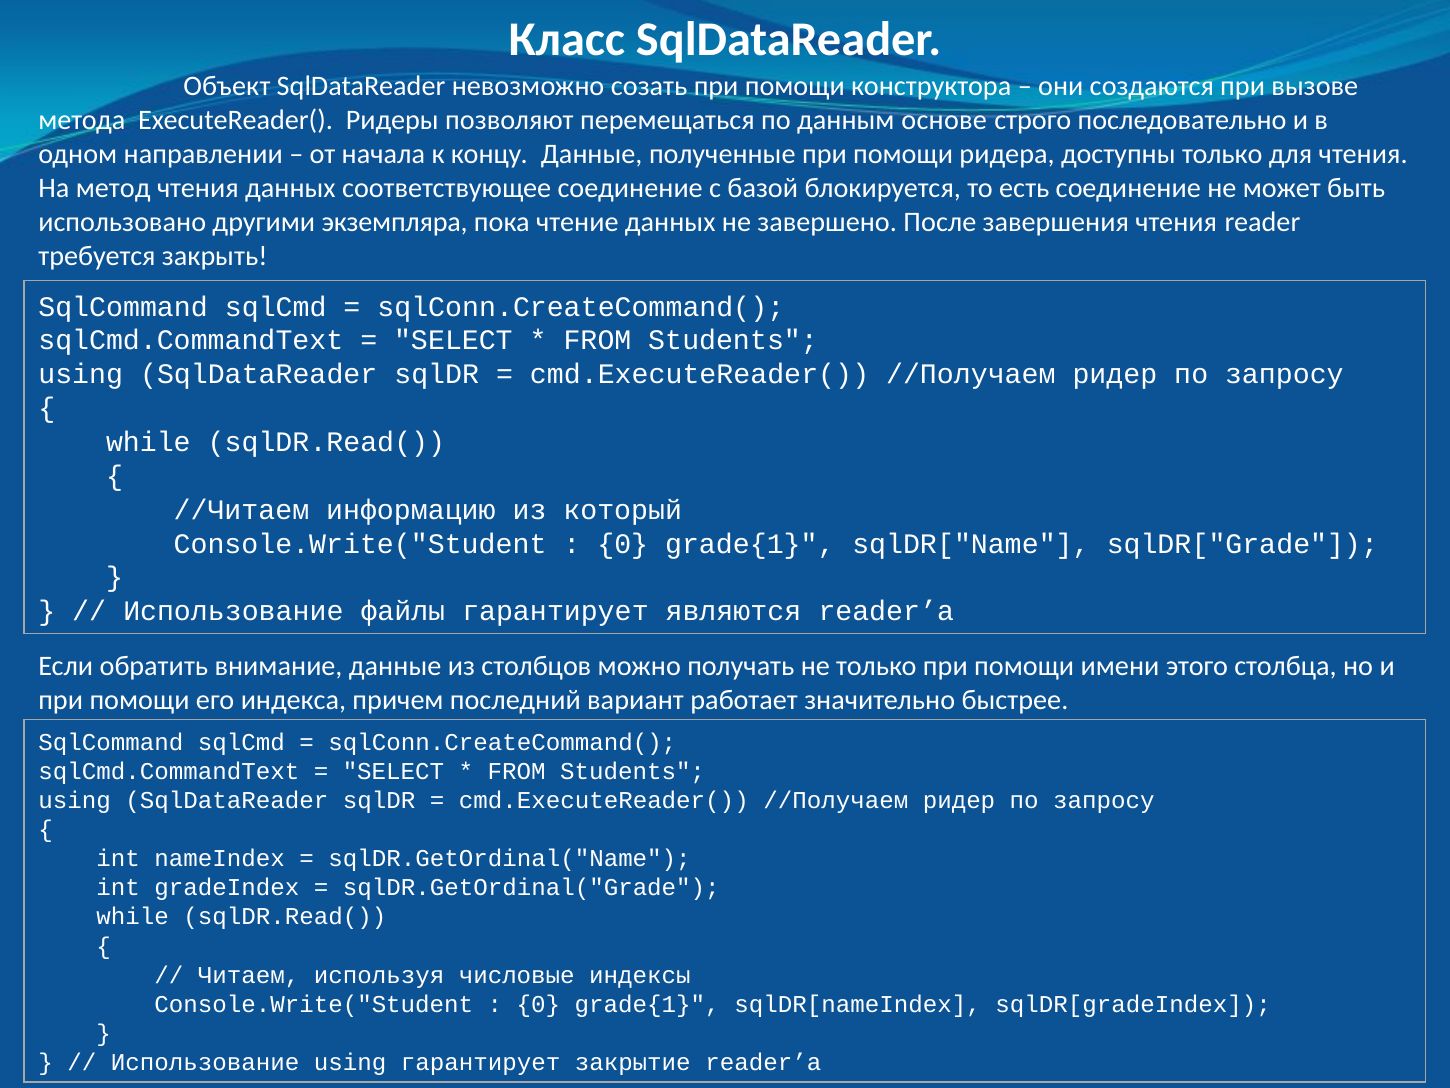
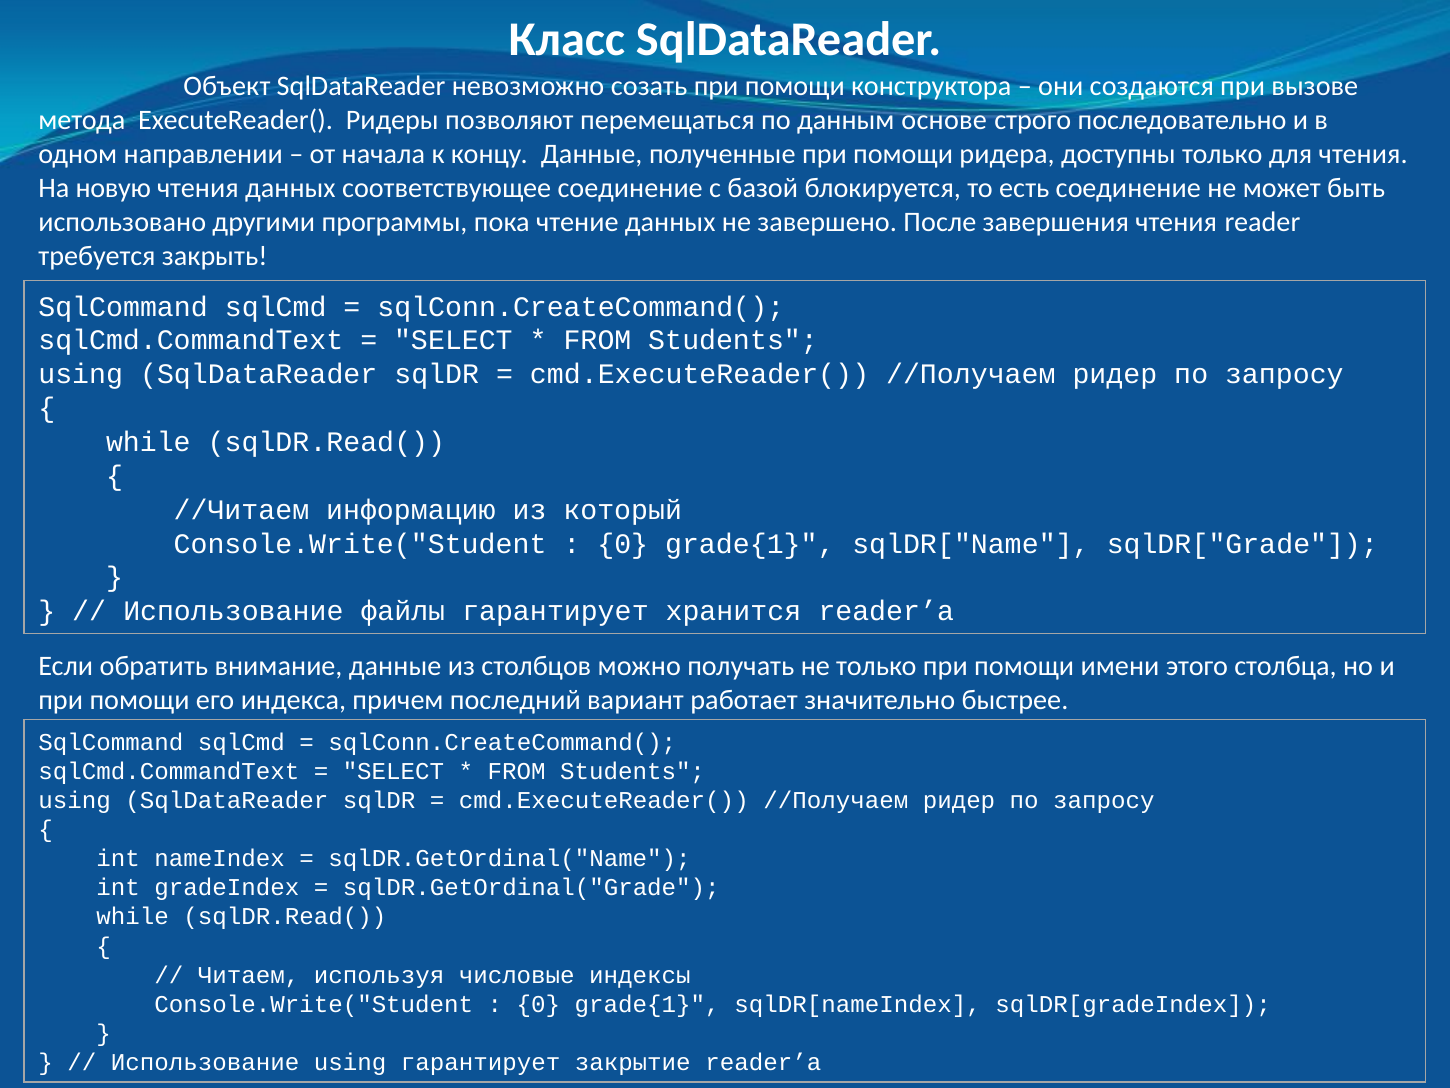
метод: метод -> новую
экземпляра: экземпляра -> программы
являются: являются -> хранится
